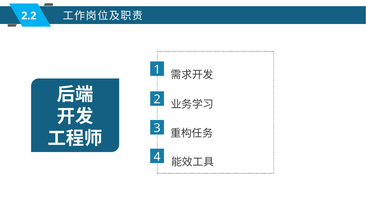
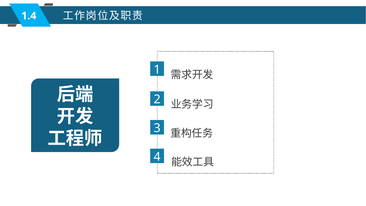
2.2: 2.2 -> 1.4
